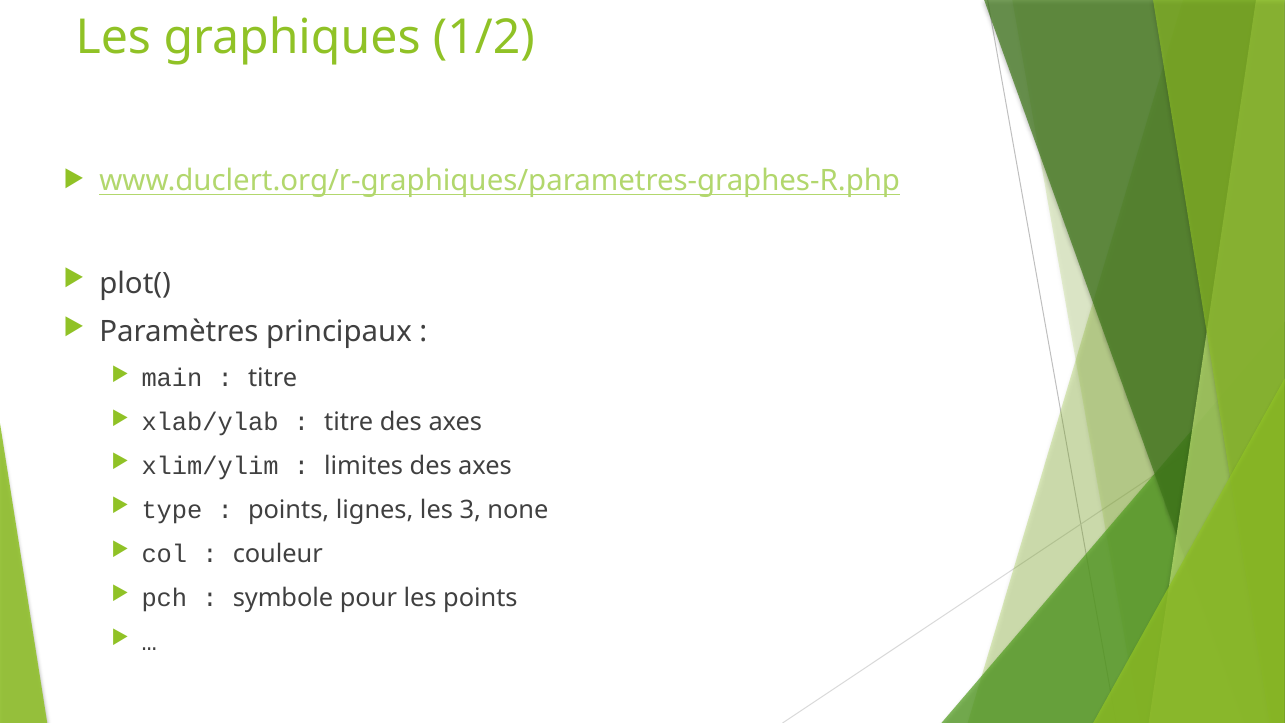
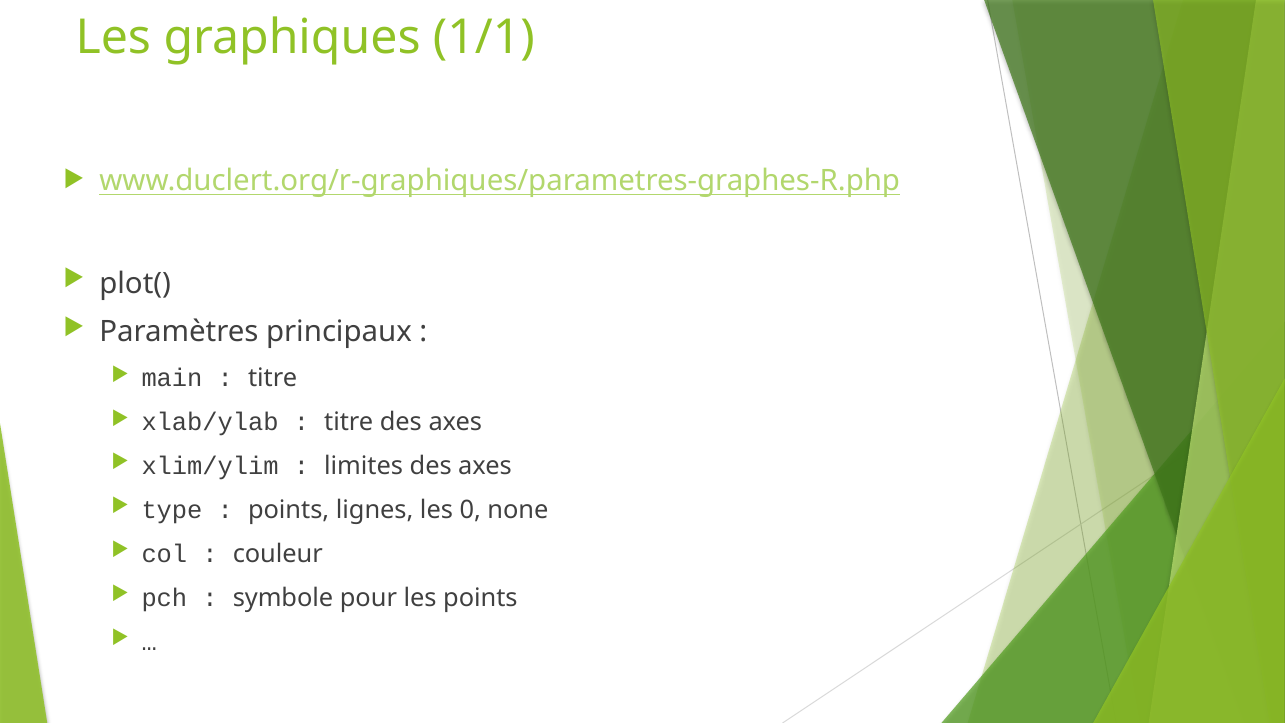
1/2: 1/2 -> 1/1
3: 3 -> 0
